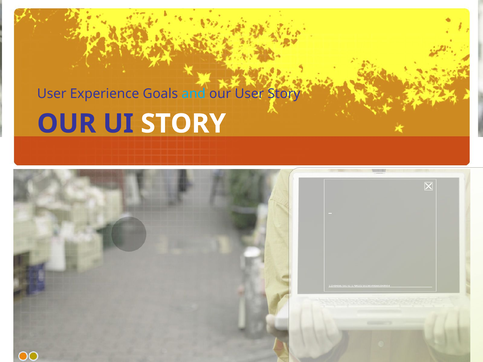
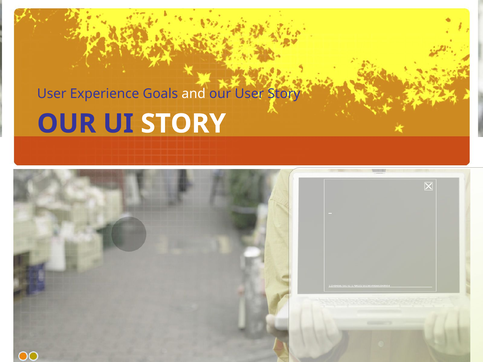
and colour: light blue -> white
